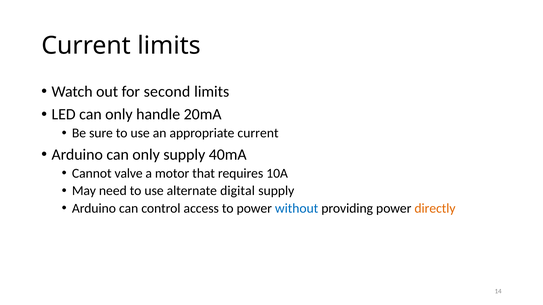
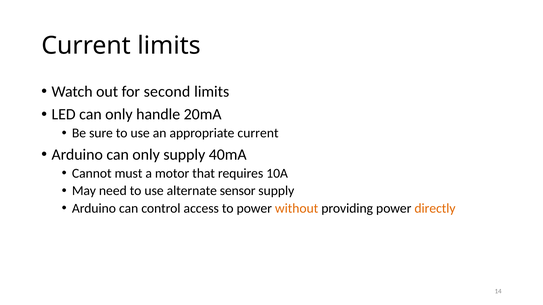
valve: valve -> must
digital: digital -> sensor
without colour: blue -> orange
